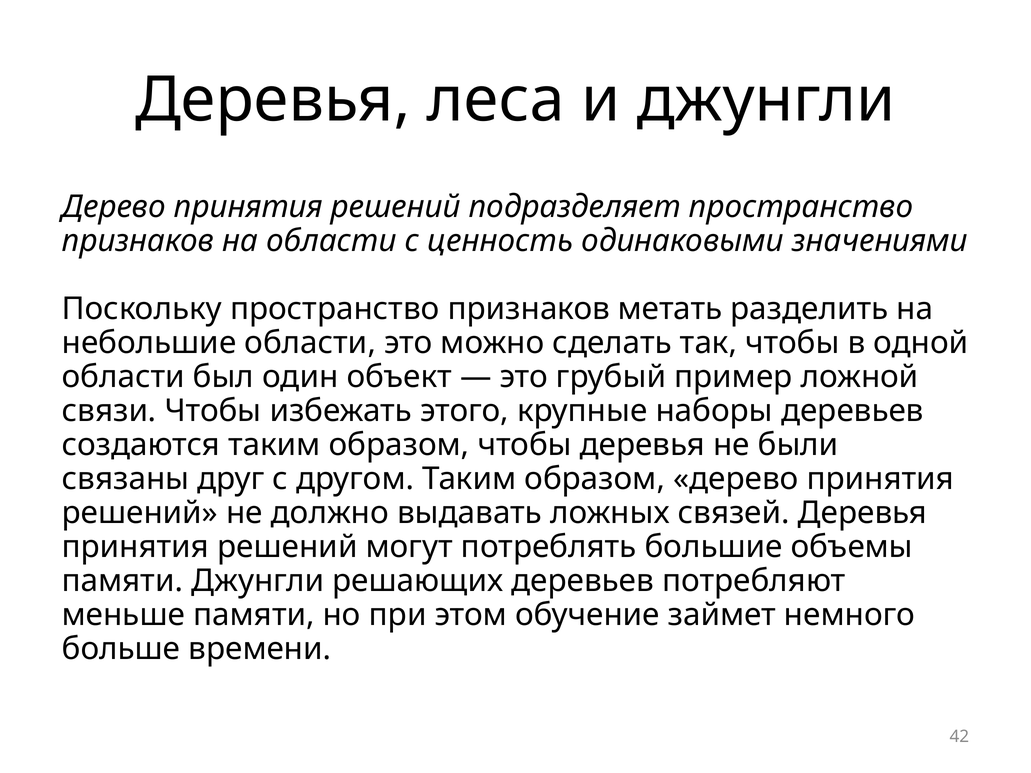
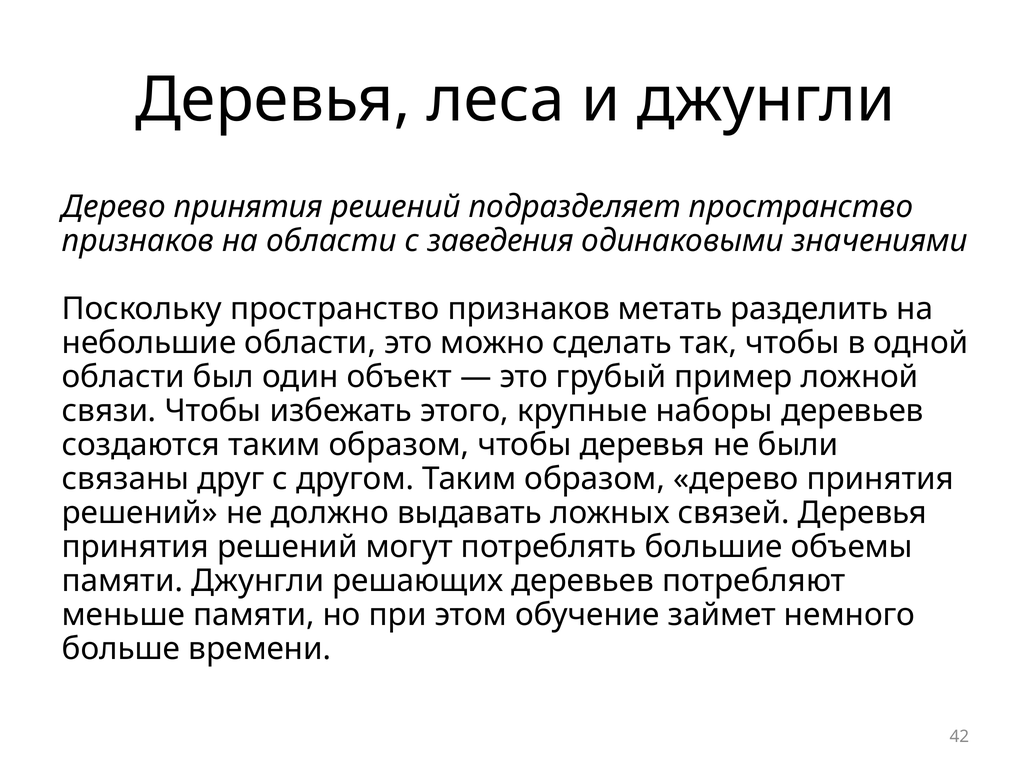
ценность: ценность -> заведения
